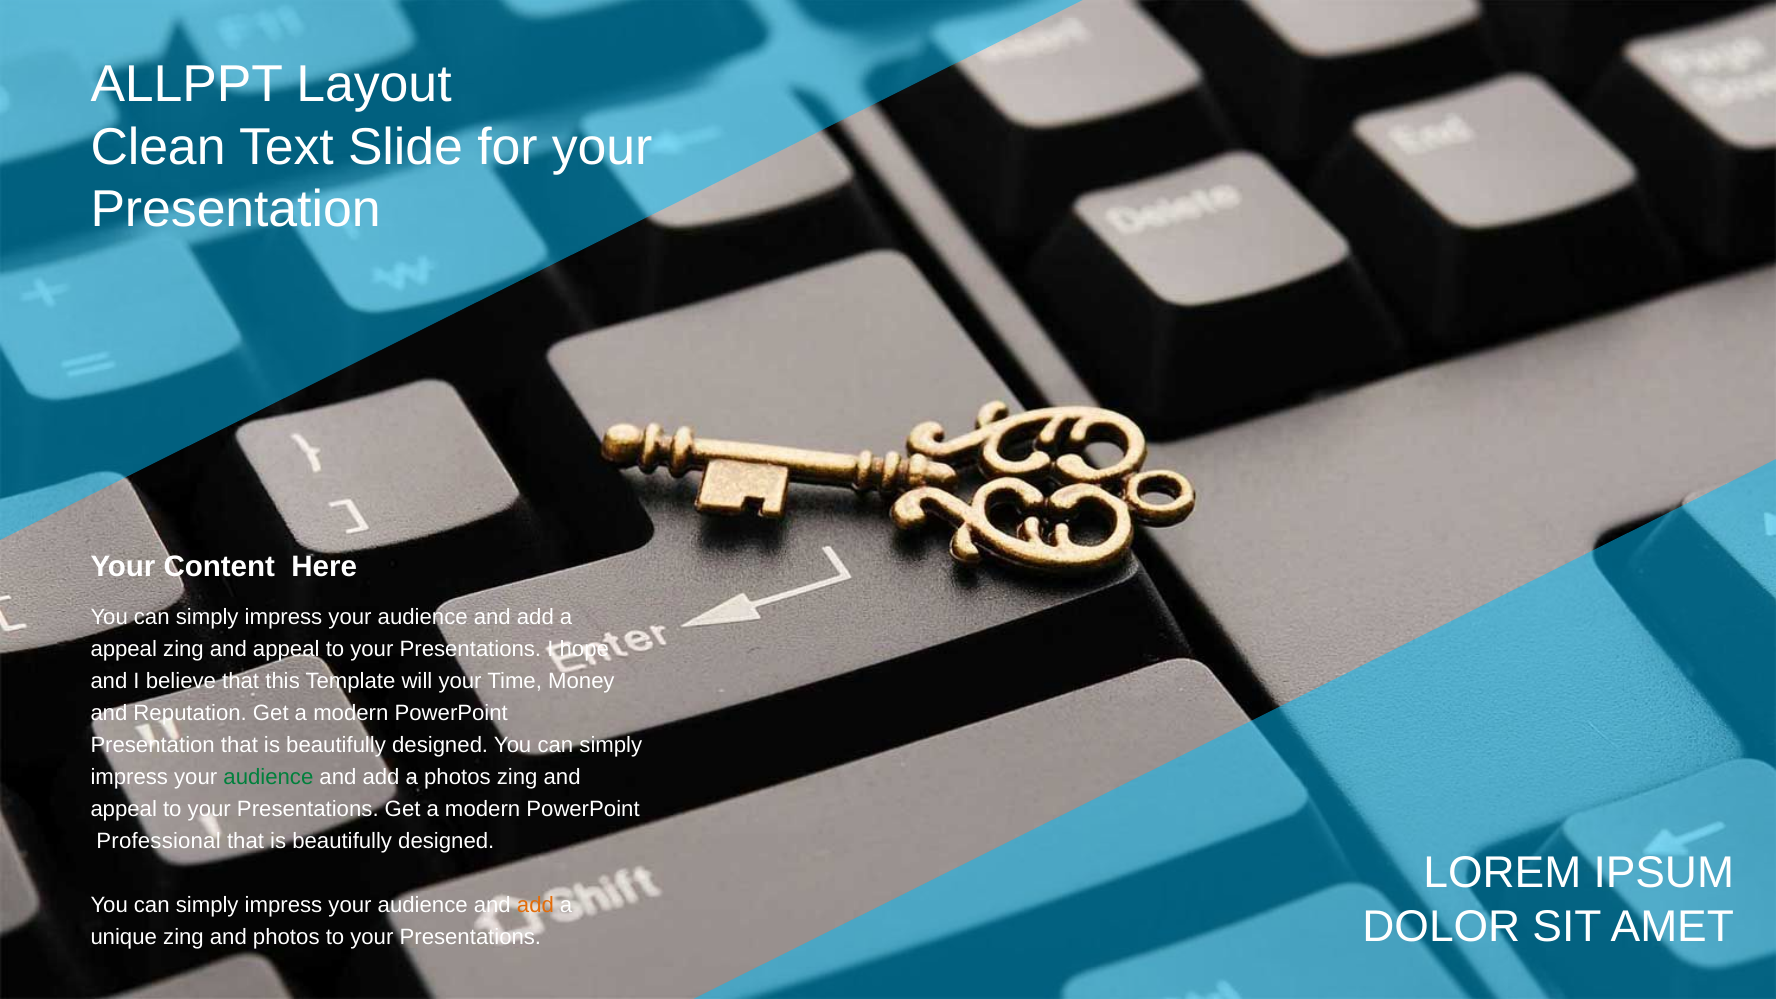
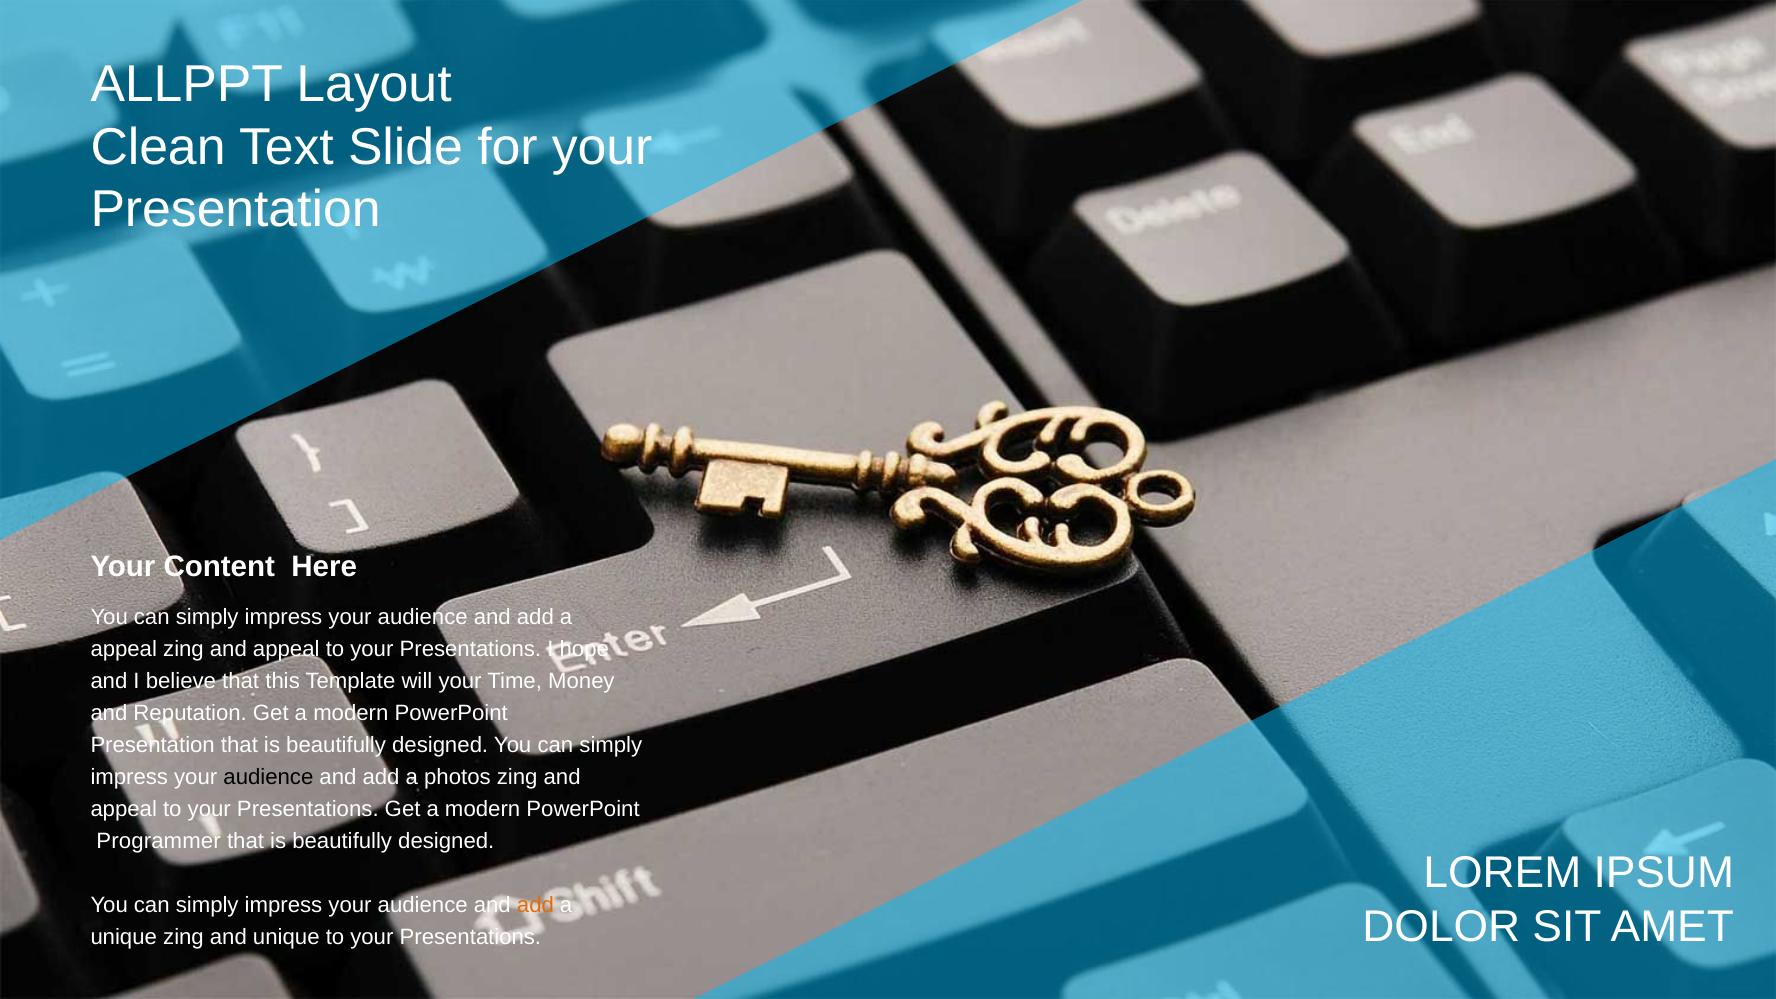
audience at (268, 777) colour: green -> black
Professional: Professional -> Programmer
and photos: photos -> unique
